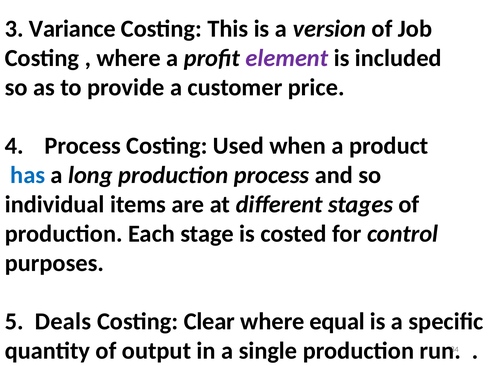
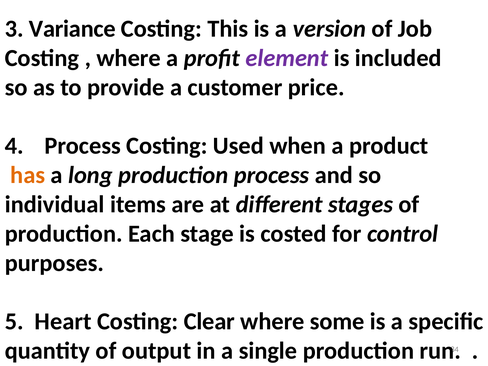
has colour: blue -> orange
Deals: Deals -> Heart
equal: equal -> some
